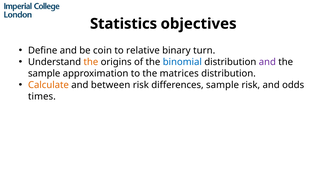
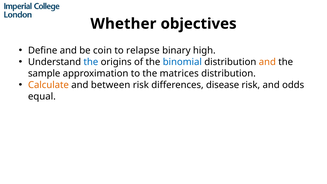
Statistics: Statistics -> Whether
relative: relative -> relapse
turn: turn -> high
the at (91, 62) colour: orange -> blue
and at (267, 62) colour: purple -> orange
differences sample: sample -> disease
times: times -> equal
